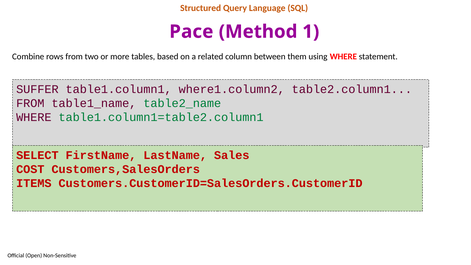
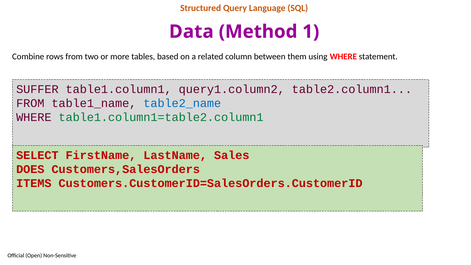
Pace: Pace -> Data
where1.column2: where1.column2 -> query1.column2
table2_name colour: green -> blue
COST: COST -> DOES
